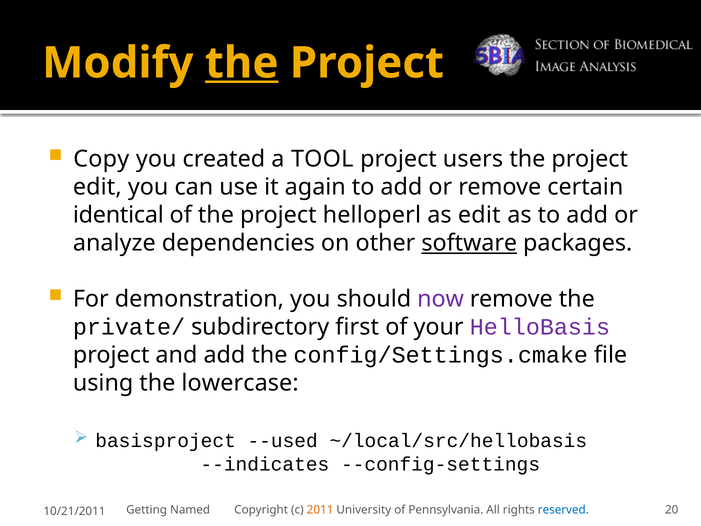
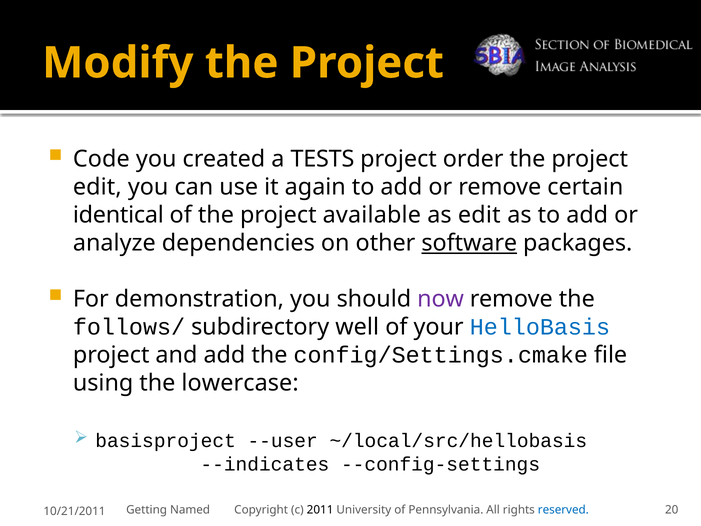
the at (242, 63) underline: present -> none
Copy: Copy -> Code
TOOL: TOOL -> TESTS
users: users -> order
helloperl: helloperl -> available
private/: private/ -> follows/
first: first -> well
HelloBasis colour: purple -> blue
--used: --used -> --user
2011 colour: orange -> black
